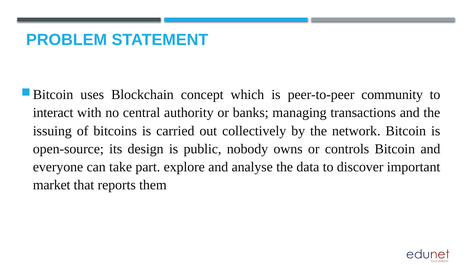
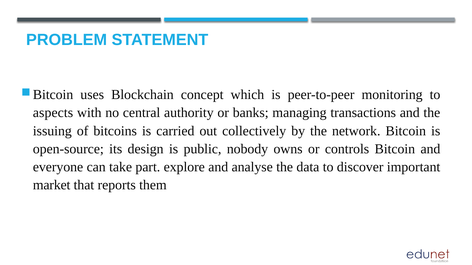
community: community -> monitoring
interact: interact -> aspects
